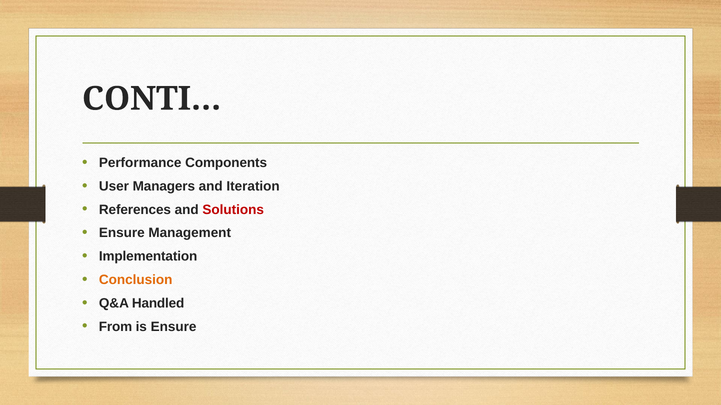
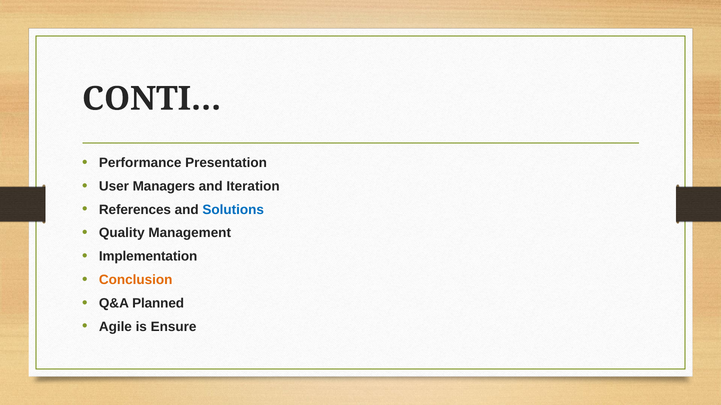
Components: Components -> Presentation
Solutions colour: red -> blue
Ensure at (122, 233): Ensure -> Quality
Handled: Handled -> Planned
From: From -> Agile
